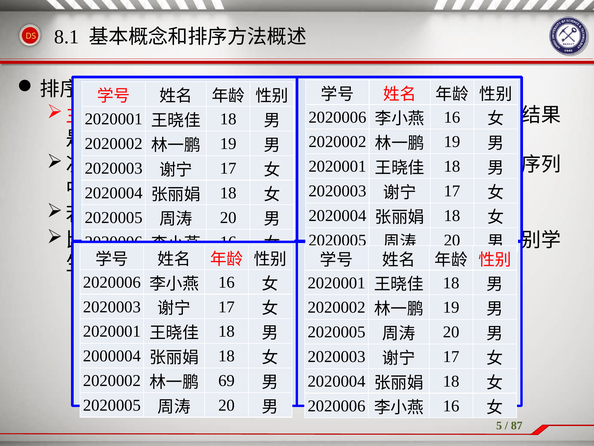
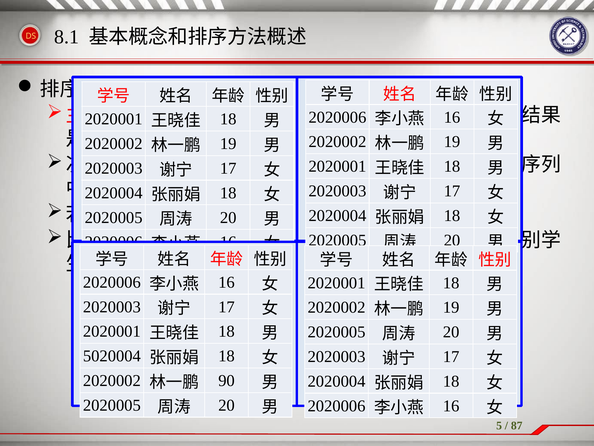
2000004: 2000004 -> 5020004
69: 69 -> 90
